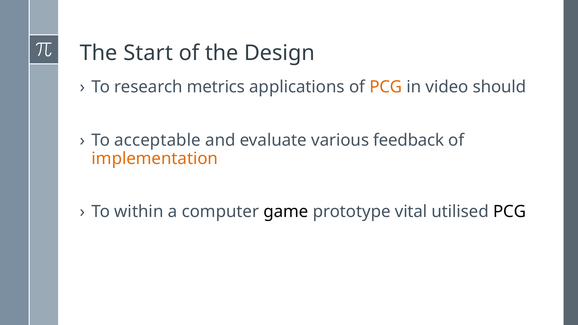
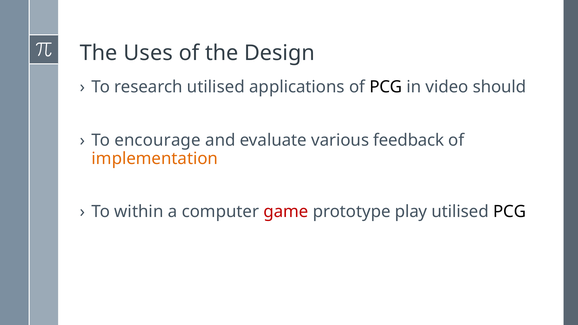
Start: Start -> Uses
research metrics: metrics -> utilised
PCG at (386, 87) colour: orange -> black
acceptable: acceptable -> encourage
game colour: black -> red
vital: vital -> play
